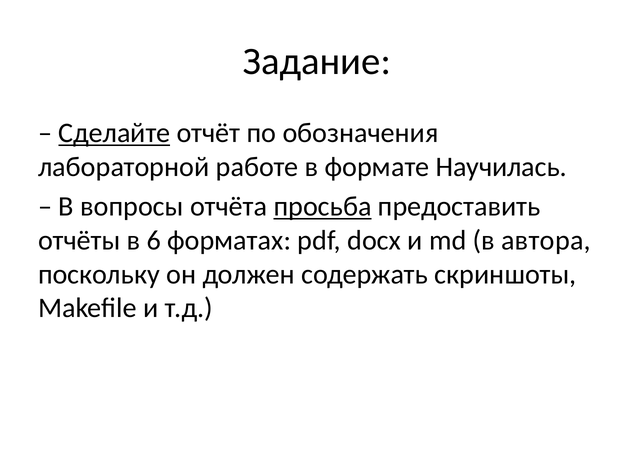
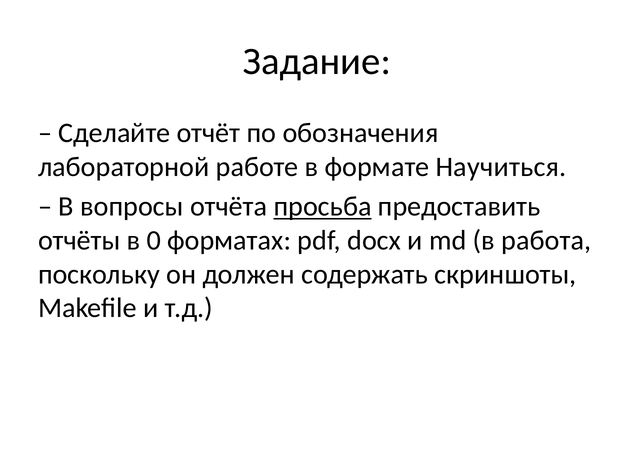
Сделайте underline: present -> none
Научилась: Научилась -> Научиться
6: 6 -> 0
автора: автора -> работа
